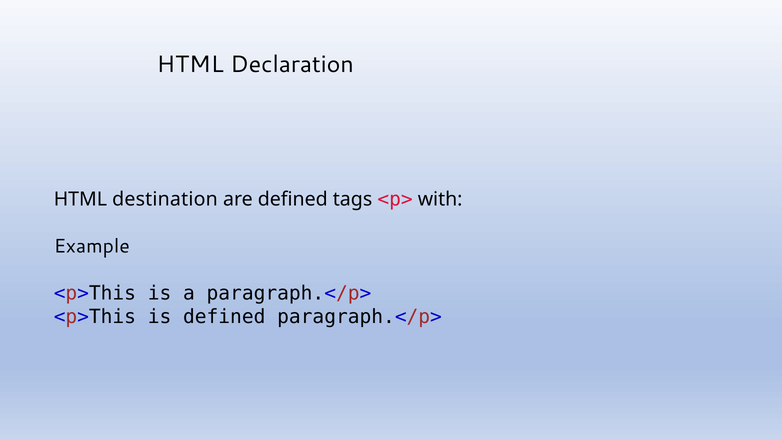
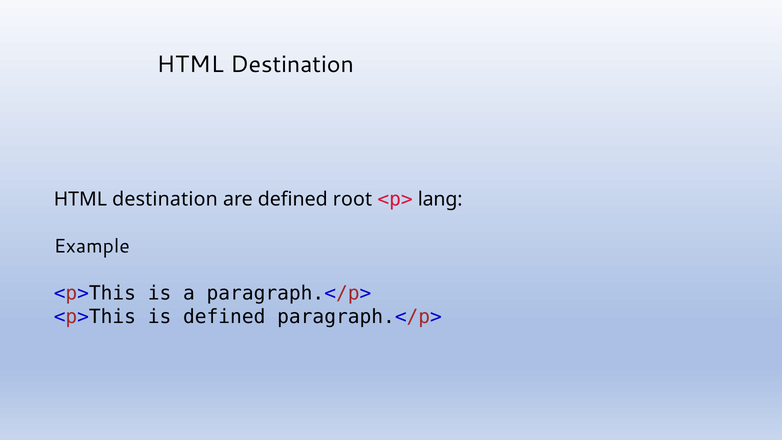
Declaration at (292, 64): Declaration -> Destination
tags: tags -> root
with: with -> lang
